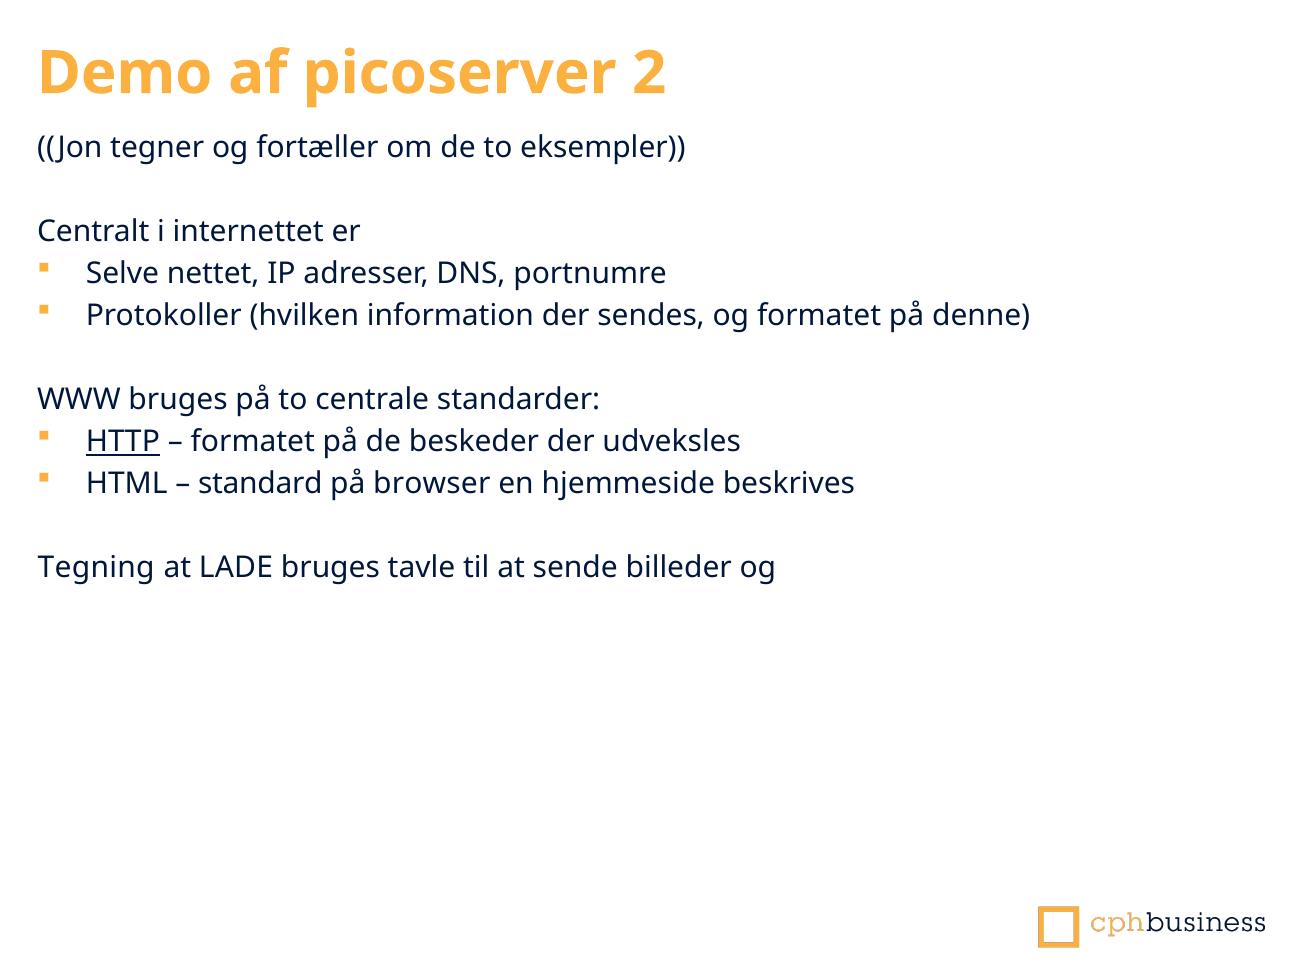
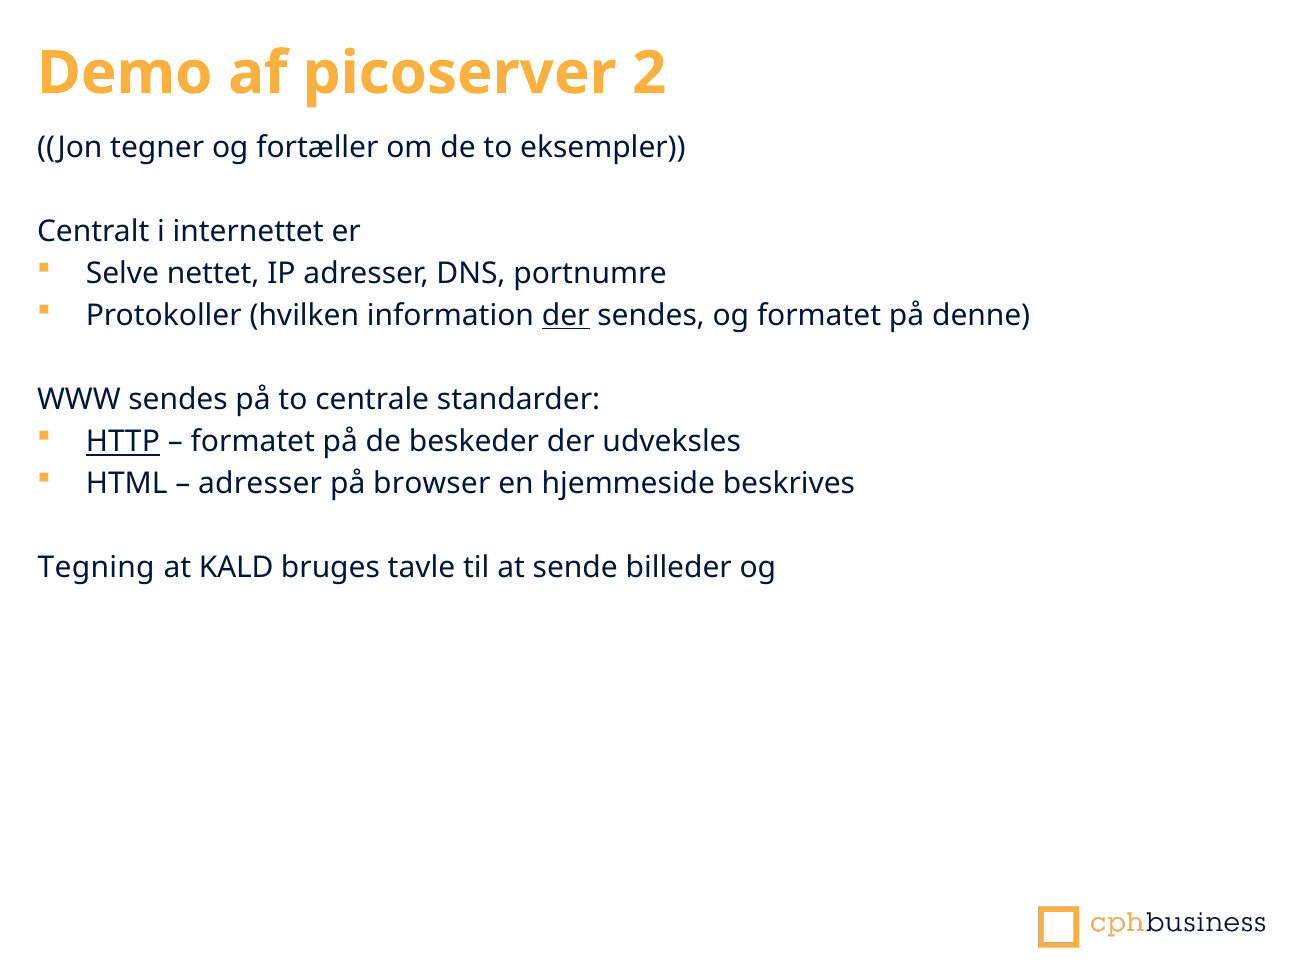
der at (566, 316) underline: none -> present
WWW bruges: bruges -> sendes
standard at (260, 484): standard -> adresser
LADE: LADE -> KALD
